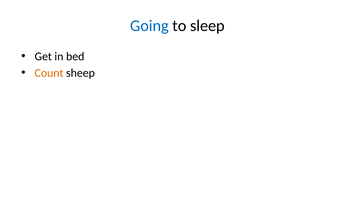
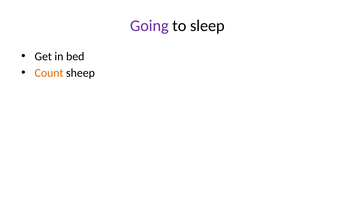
Going colour: blue -> purple
